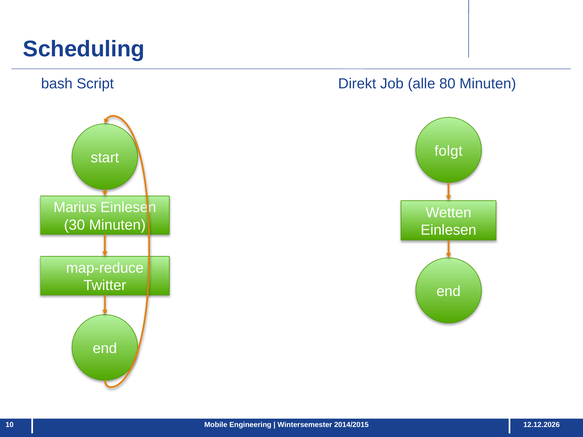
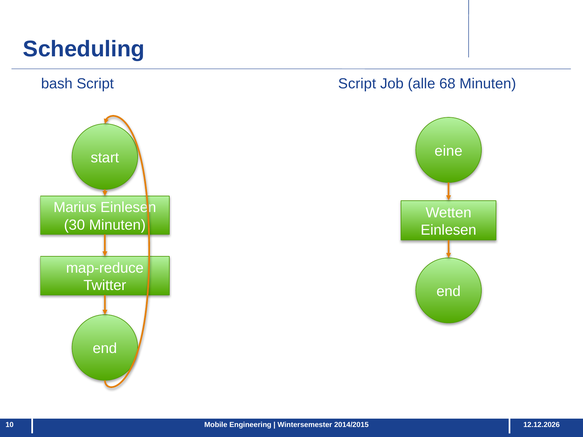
Direkt at (357, 84): Direkt -> Script
80: 80 -> 68
folgt: folgt -> eine
